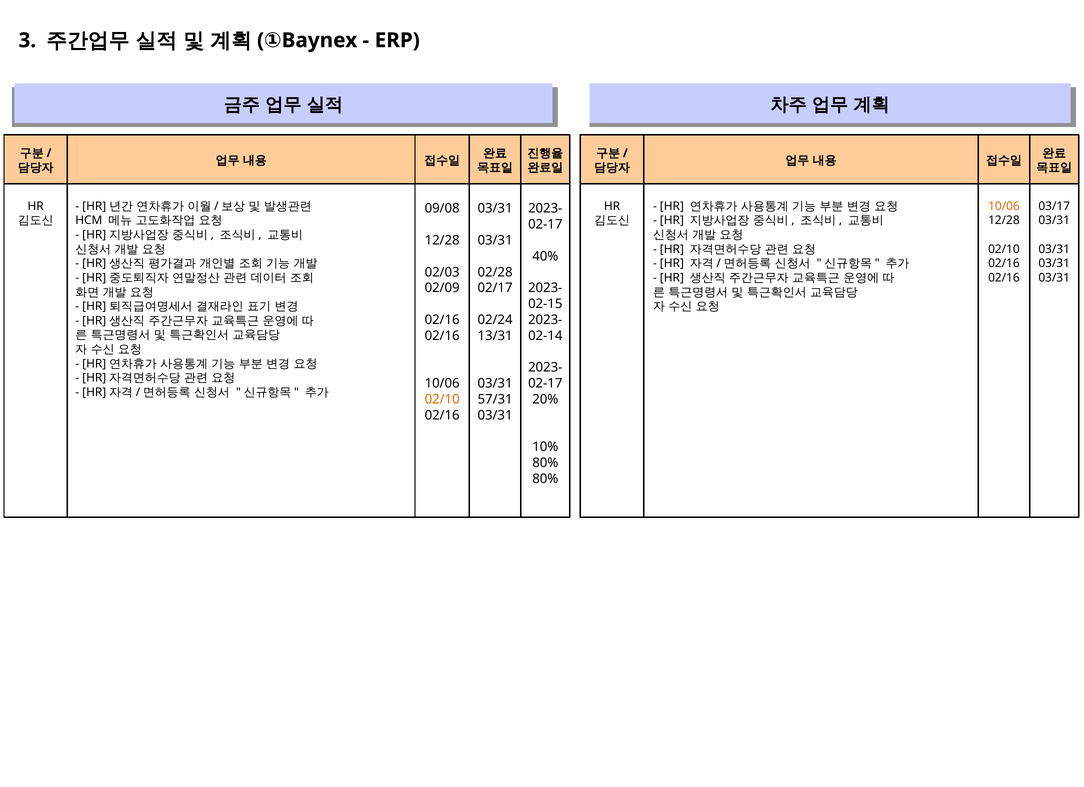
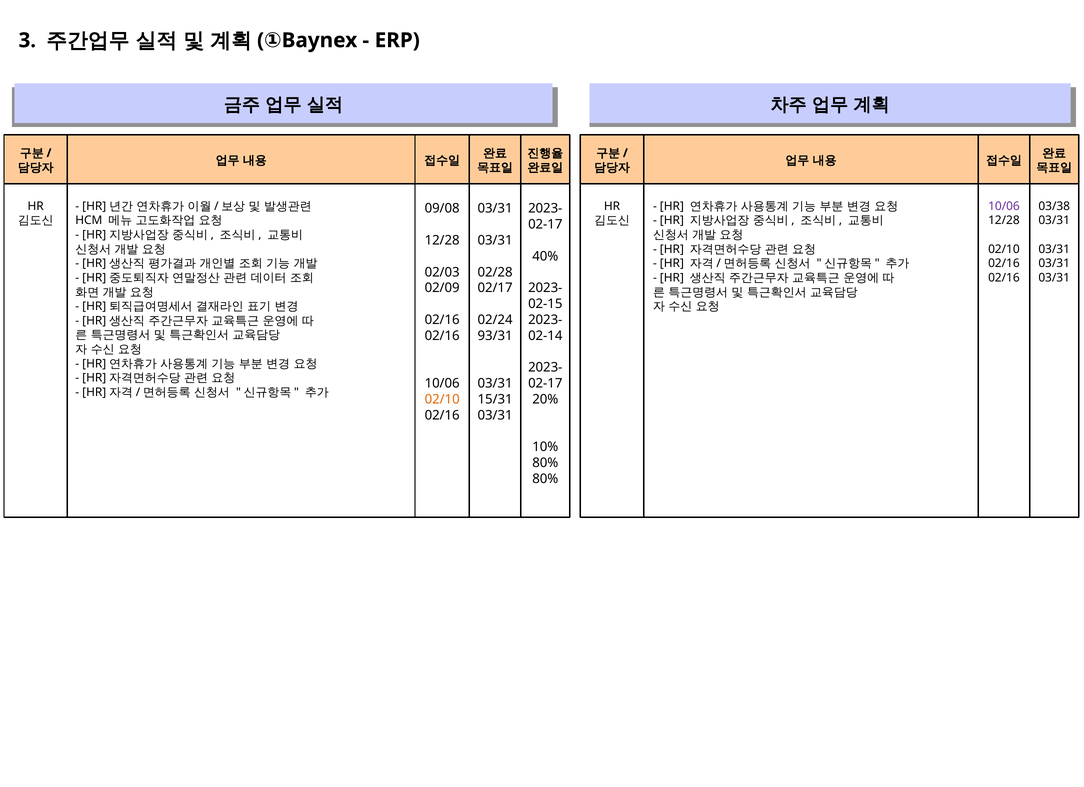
10/06 at (1004, 206) colour: orange -> purple
03/17: 03/17 -> 03/38
13/31: 13/31 -> 93/31
57/31: 57/31 -> 15/31
